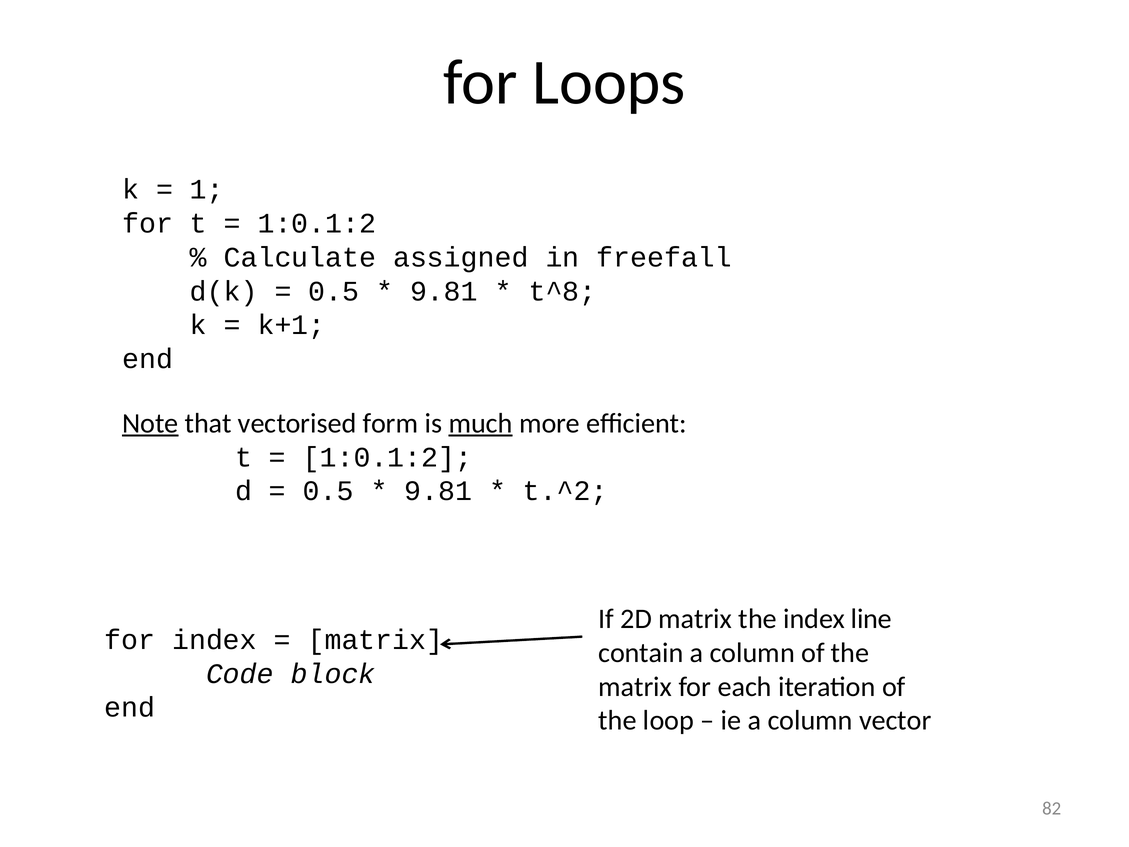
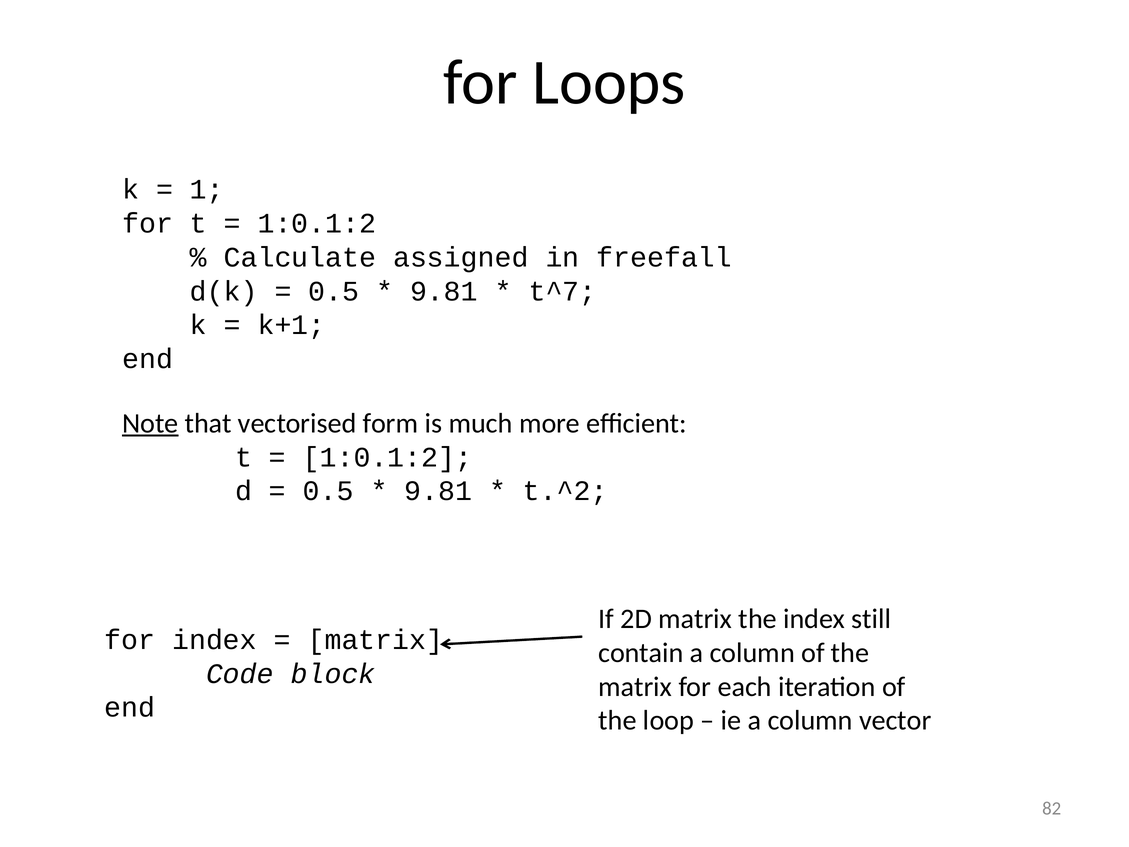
t^8: t^8 -> t^7
much underline: present -> none
line: line -> still
